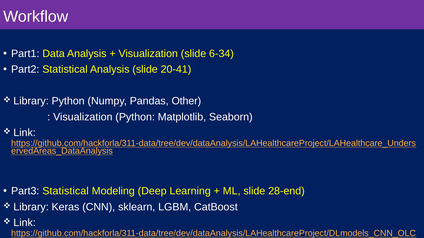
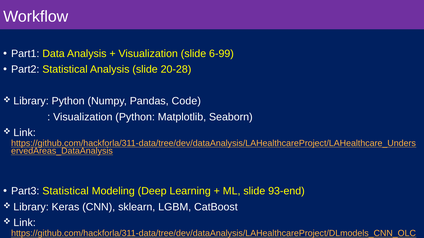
6-34: 6-34 -> 6-99
20-41: 20-41 -> 20-28
Other: Other -> Code
28-end: 28-end -> 93-end
